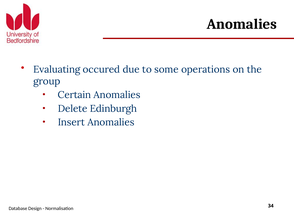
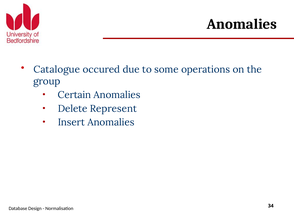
Evaluating: Evaluating -> Catalogue
Edinburgh: Edinburgh -> Represent
